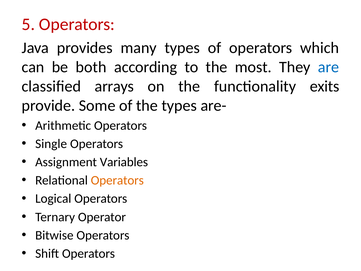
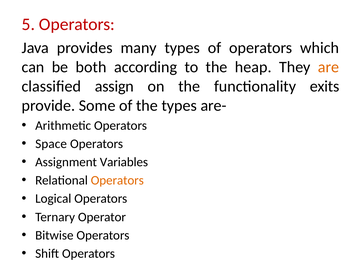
most: most -> heap
are colour: blue -> orange
arrays: arrays -> assign
Single: Single -> Space
